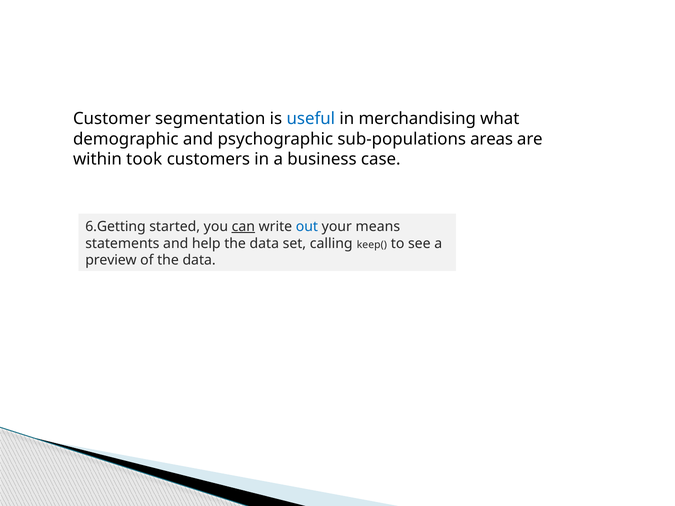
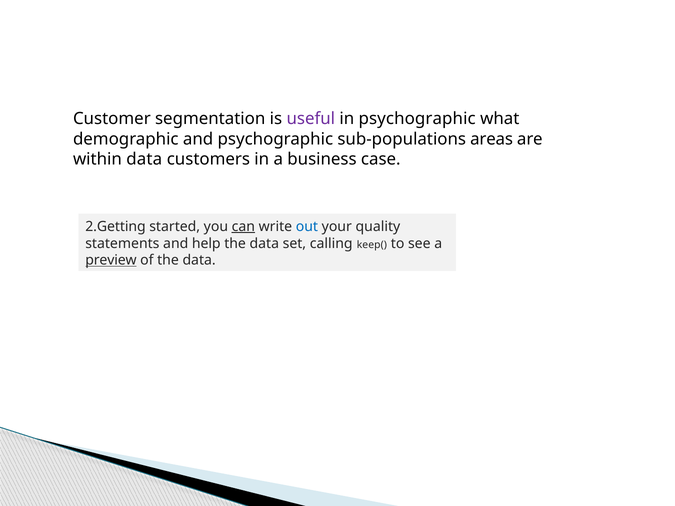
useful colour: blue -> purple
in merchandising: merchandising -> psychographic
within took: took -> data
6.Getting: 6.Getting -> 2.Getting
means: means -> quality
preview underline: none -> present
